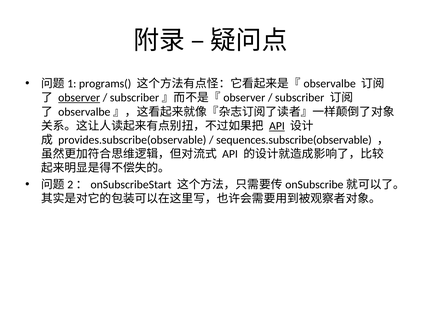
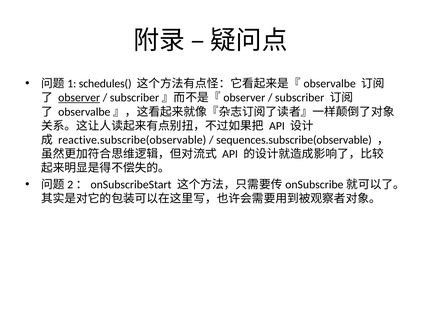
programs(: programs( -> schedules(
API at (277, 126) underline: present -> none
provides.subscribe(observable: provides.subscribe(observable -> reactive.subscribe(observable
